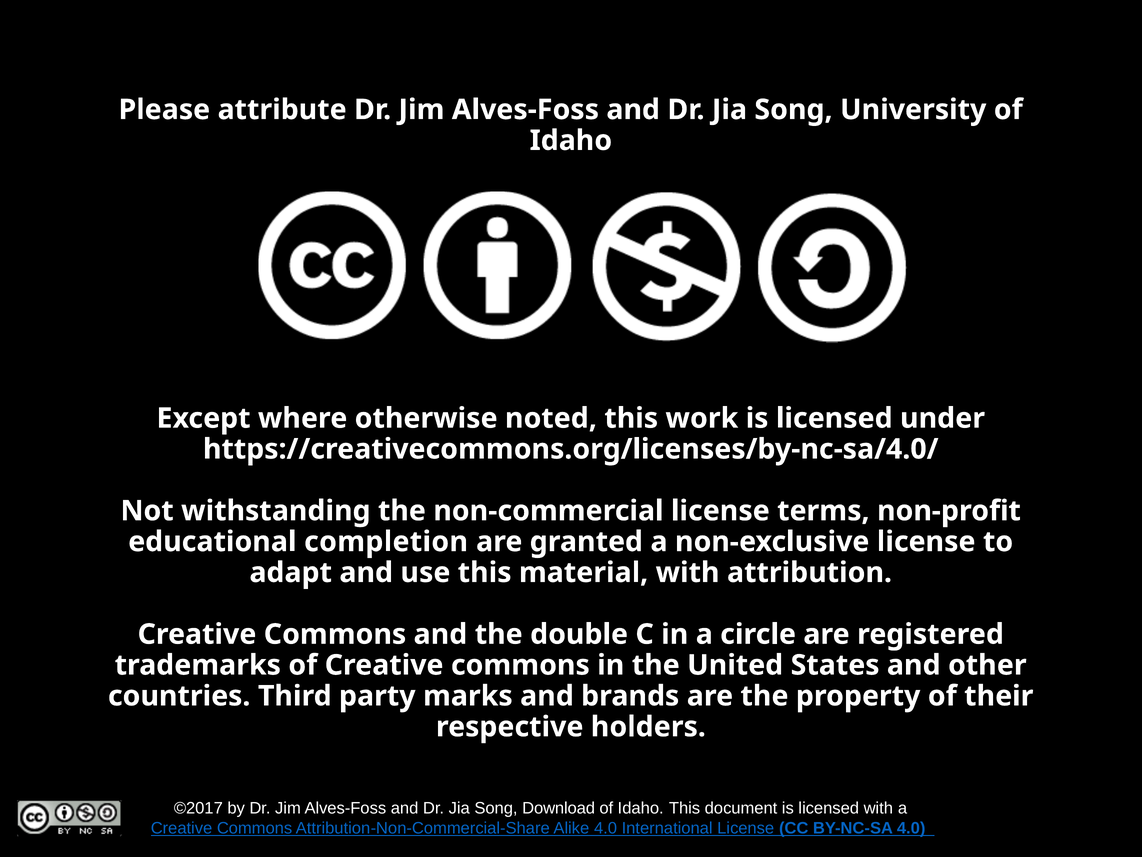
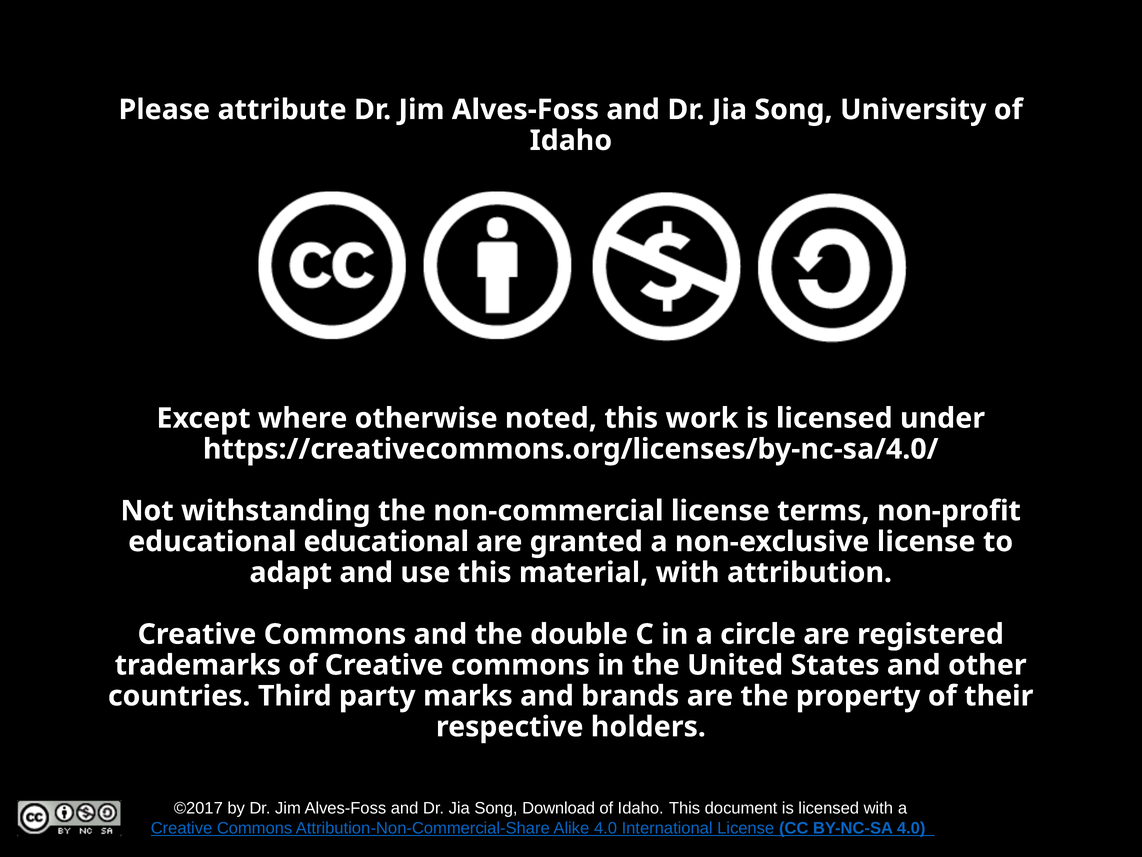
educational completion: completion -> educational
